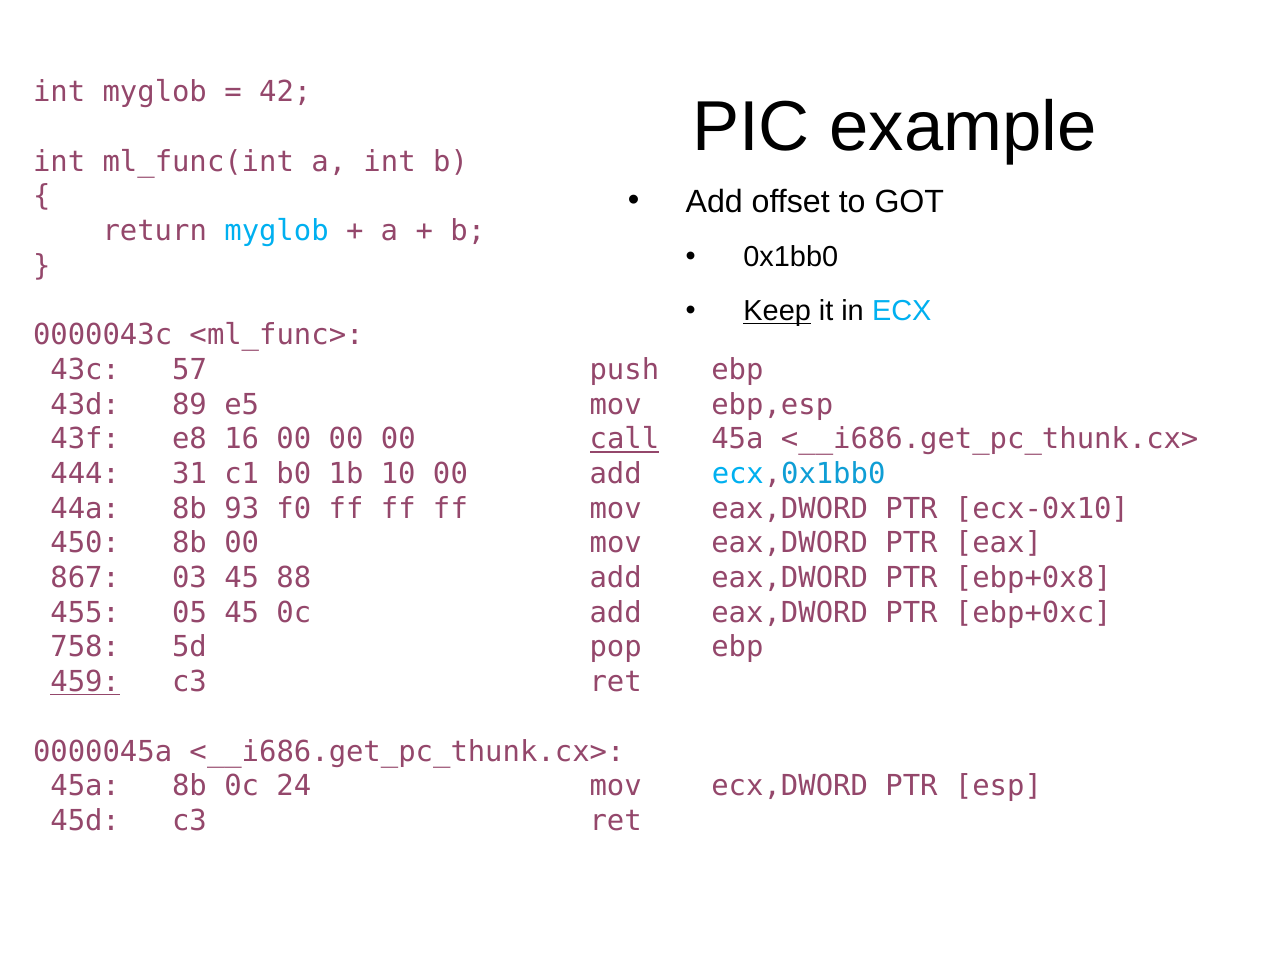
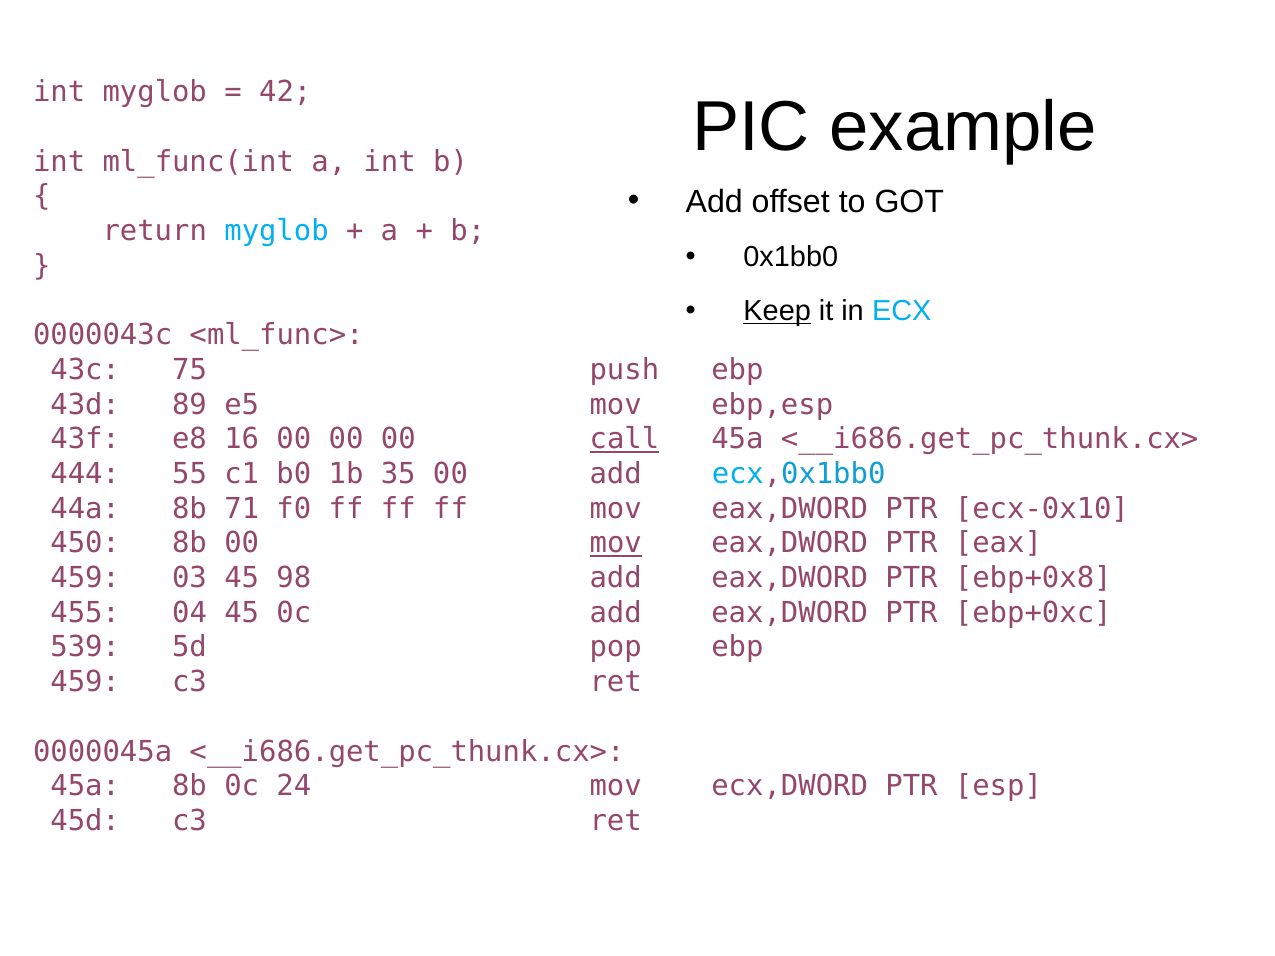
57: 57 -> 75
31: 31 -> 55
10: 10 -> 35
93: 93 -> 71
mov at (616, 543) underline: none -> present
867 at (85, 578): 867 -> 459
88: 88 -> 98
05: 05 -> 04
758: 758 -> 539
459 at (85, 682) underline: present -> none
